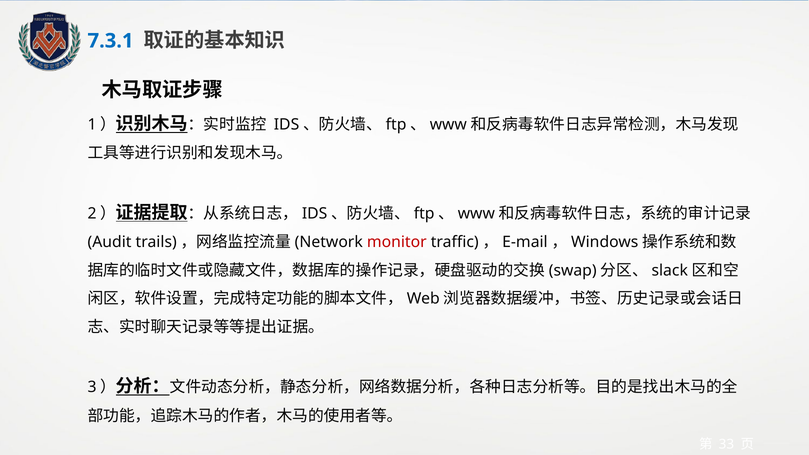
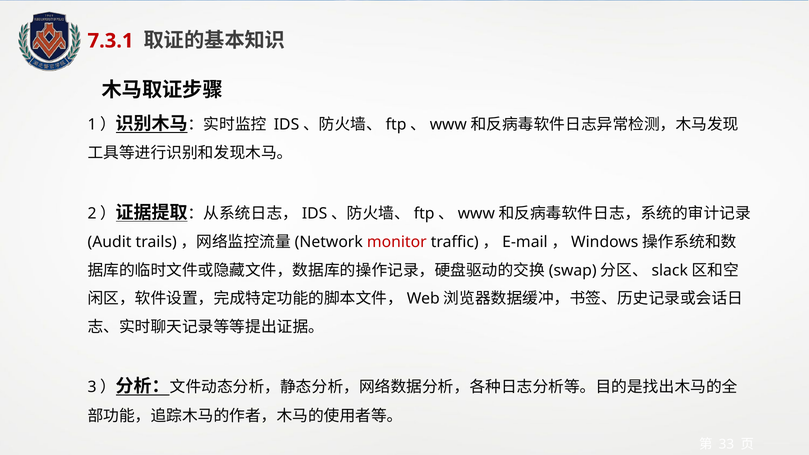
7.3.1 colour: blue -> red
